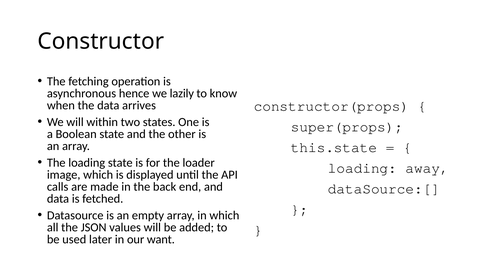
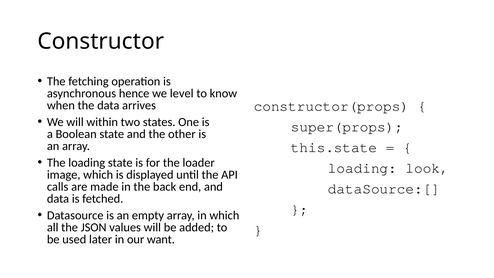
lazily: lazily -> level
away: away -> look
